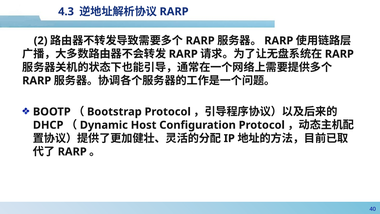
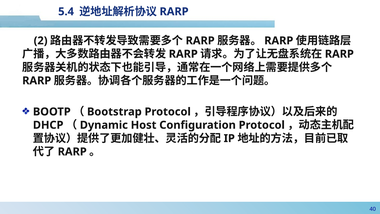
4.3: 4.3 -> 5.4
